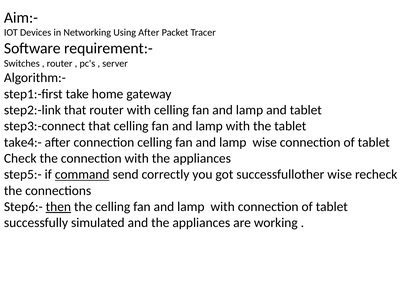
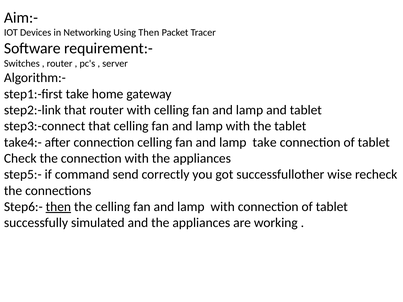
Using After: After -> Then
lamp wise: wise -> take
command underline: present -> none
